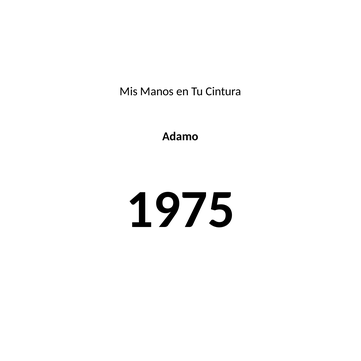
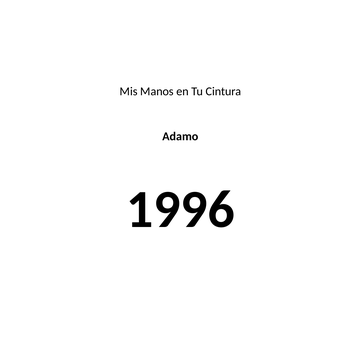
1975: 1975 -> 1996
